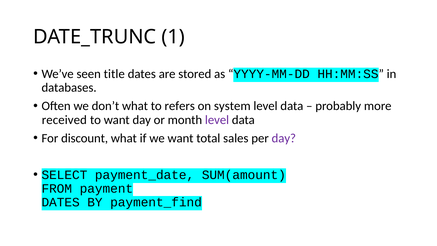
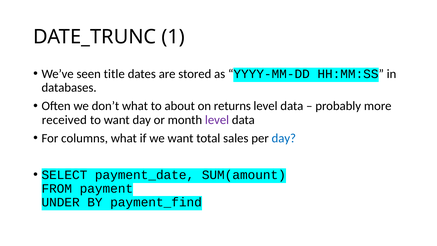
refers: refers -> about
system: system -> returns
discount: discount -> columns
day at (284, 138) colour: purple -> blue
DATES at (61, 202): DATES -> UNDER
